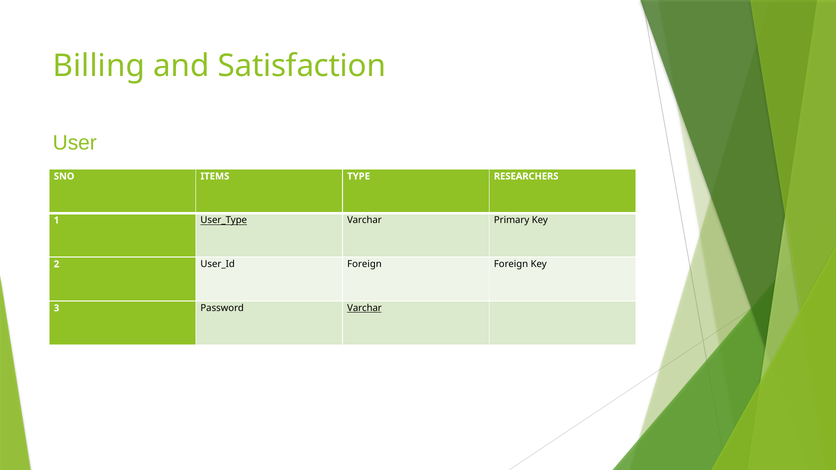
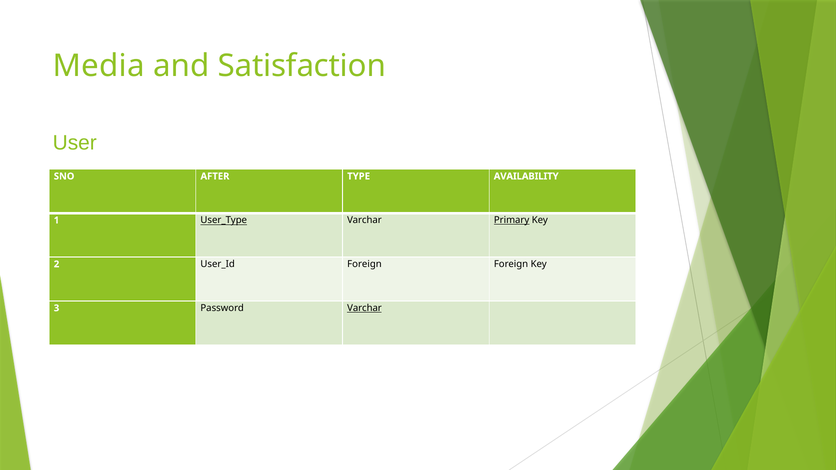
Billing: Billing -> Media
ITEMS: ITEMS -> AFTER
RESEARCHERS: RESEARCHERS -> AVAILABILITY
Primary underline: none -> present
